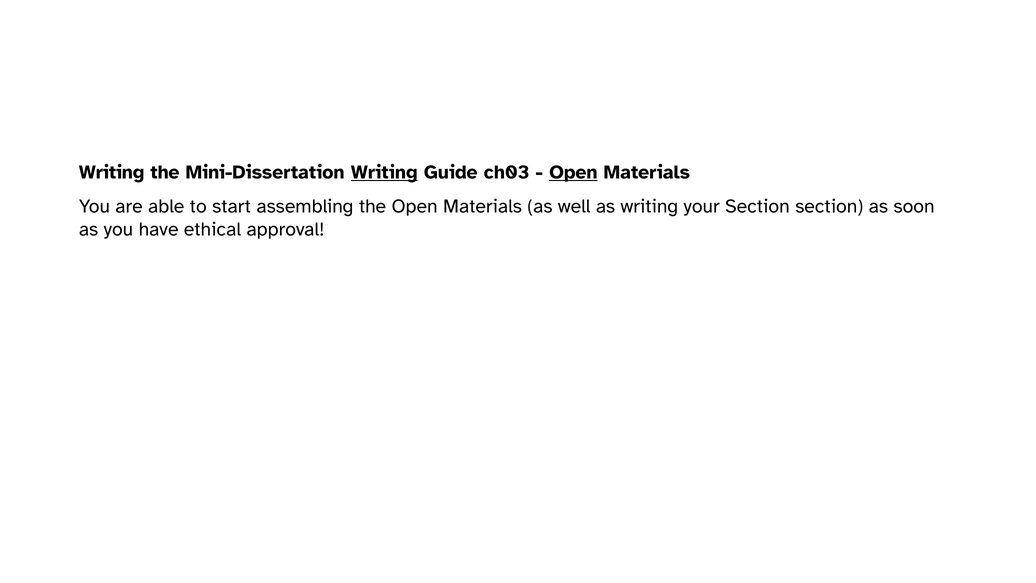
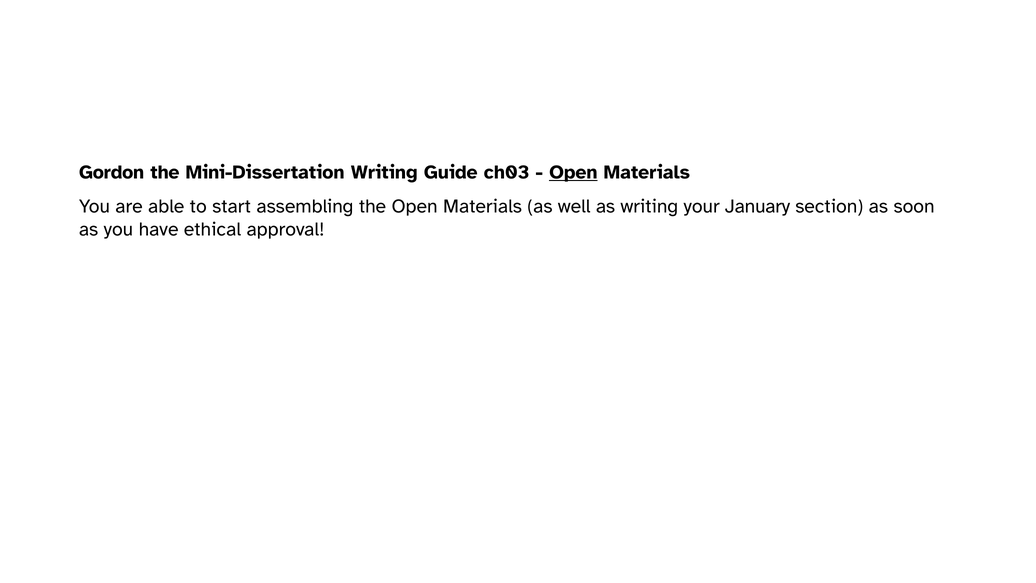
Writing at (112, 172): Writing -> Gordon
Writing at (384, 172) underline: present -> none
your Section: Section -> January
